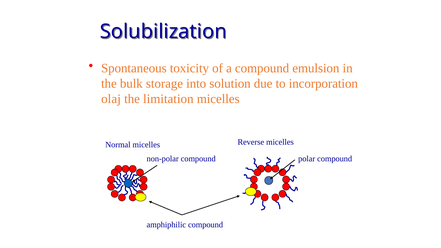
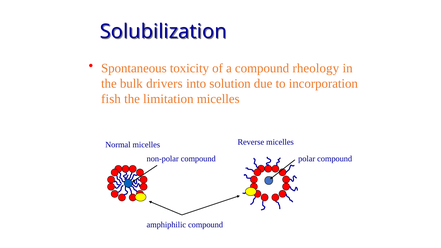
emulsion: emulsion -> rheology
storage: storage -> drivers
olaj: olaj -> fish
